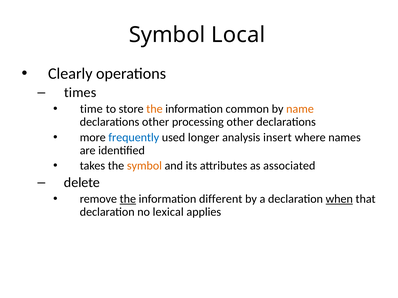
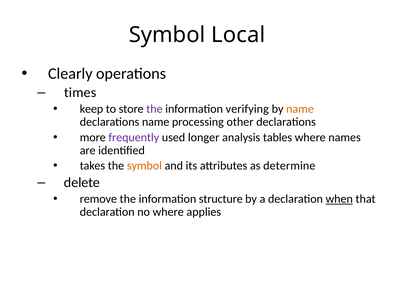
time: time -> keep
the at (154, 109) colour: orange -> purple
common: common -> verifying
declarations other: other -> name
frequently colour: blue -> purple
insert: insert -> tables
associated: associated -> determine
the at (128, 199) underline: present -> none
different: different -> structure
no lexical: lexical -> where
